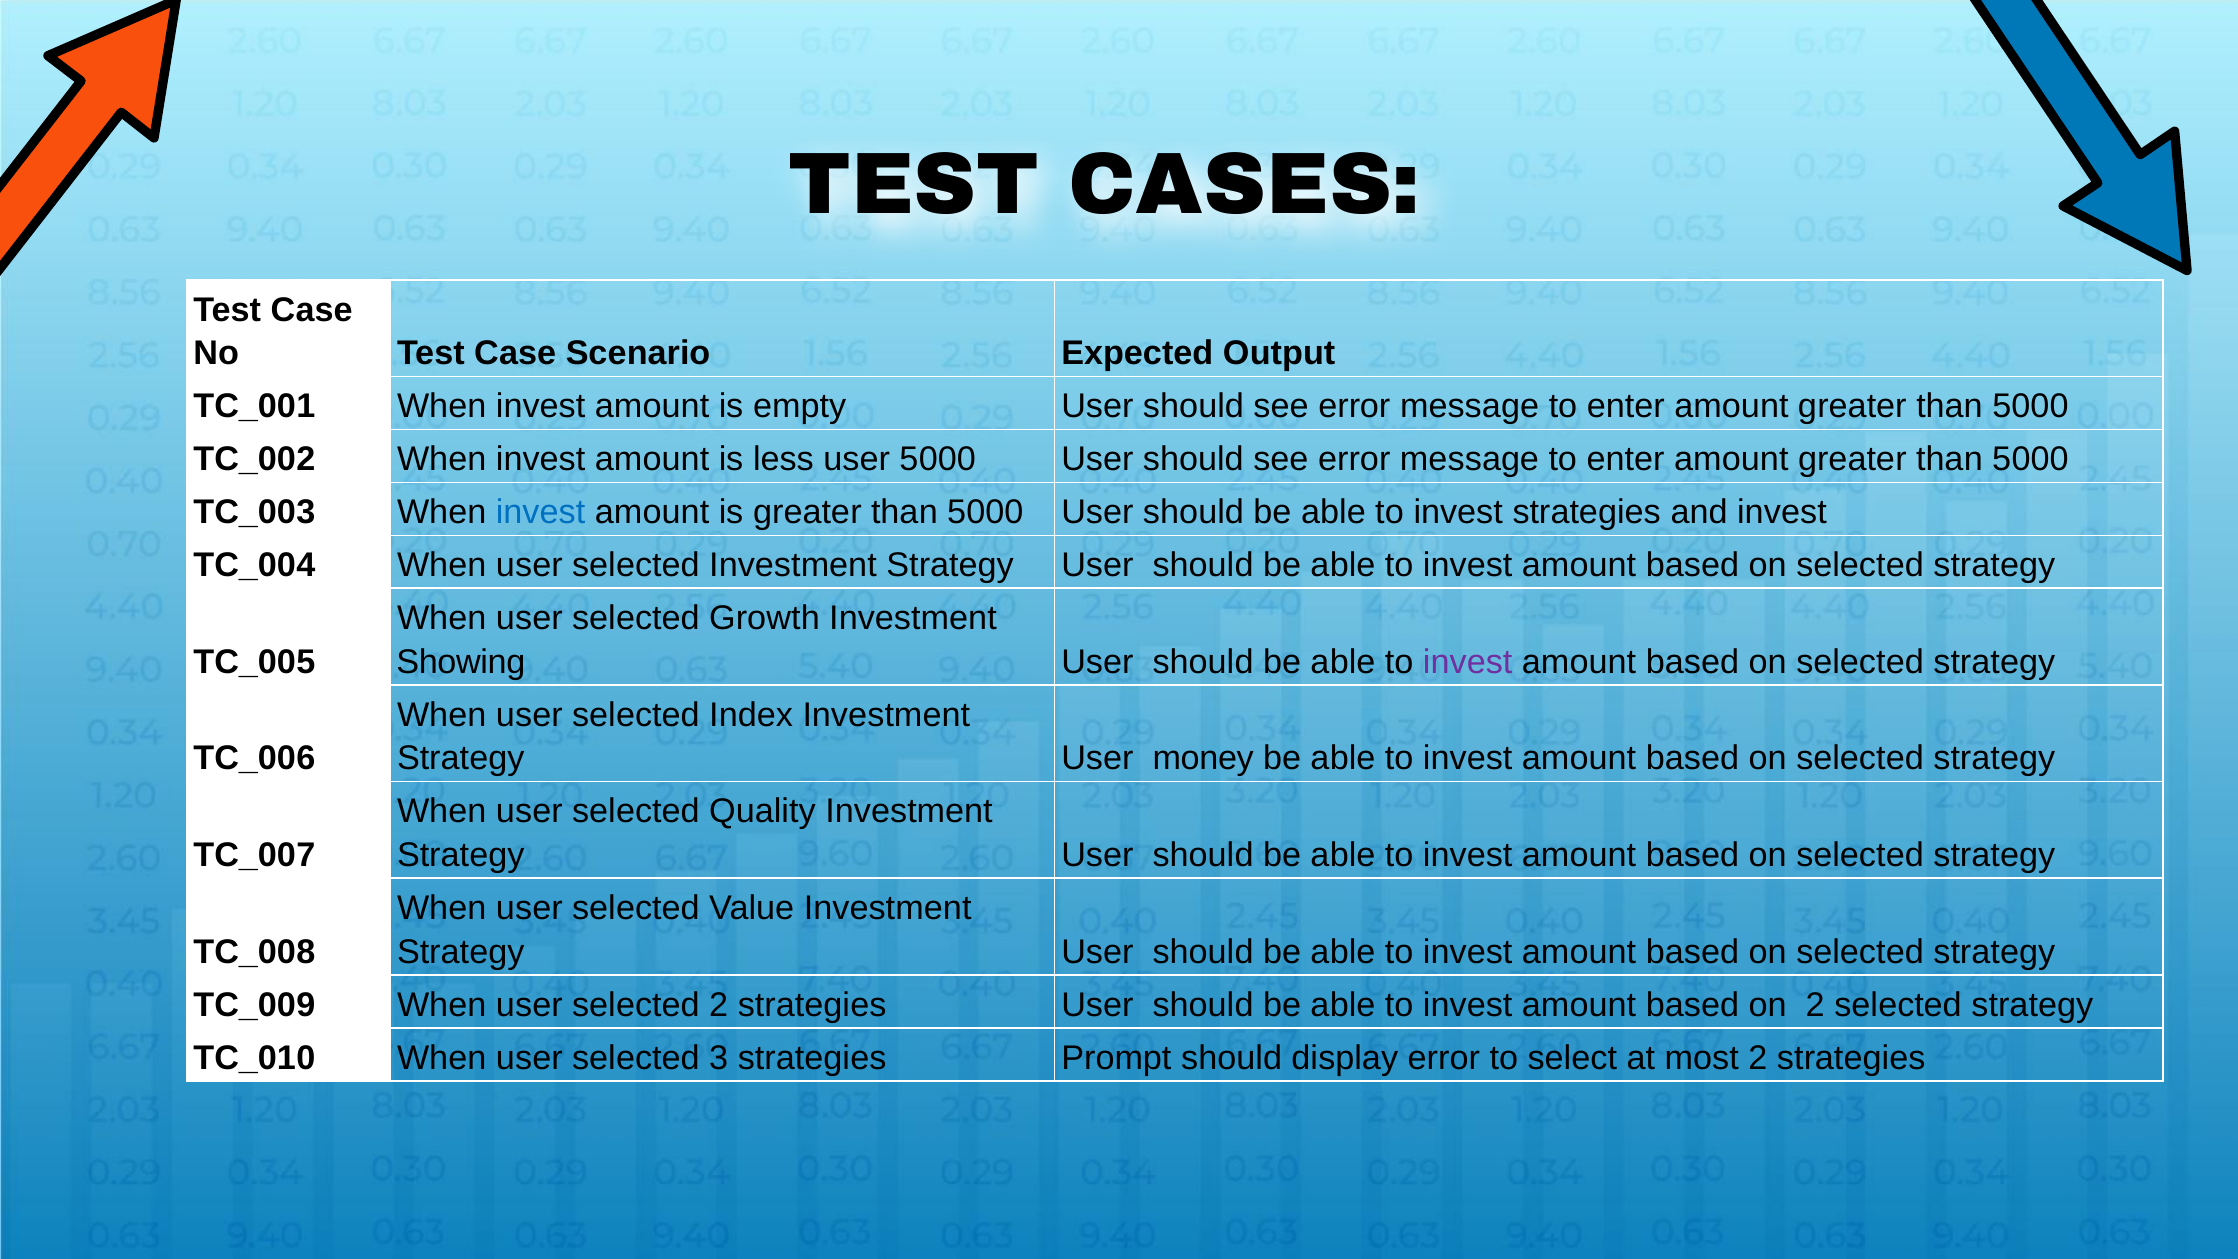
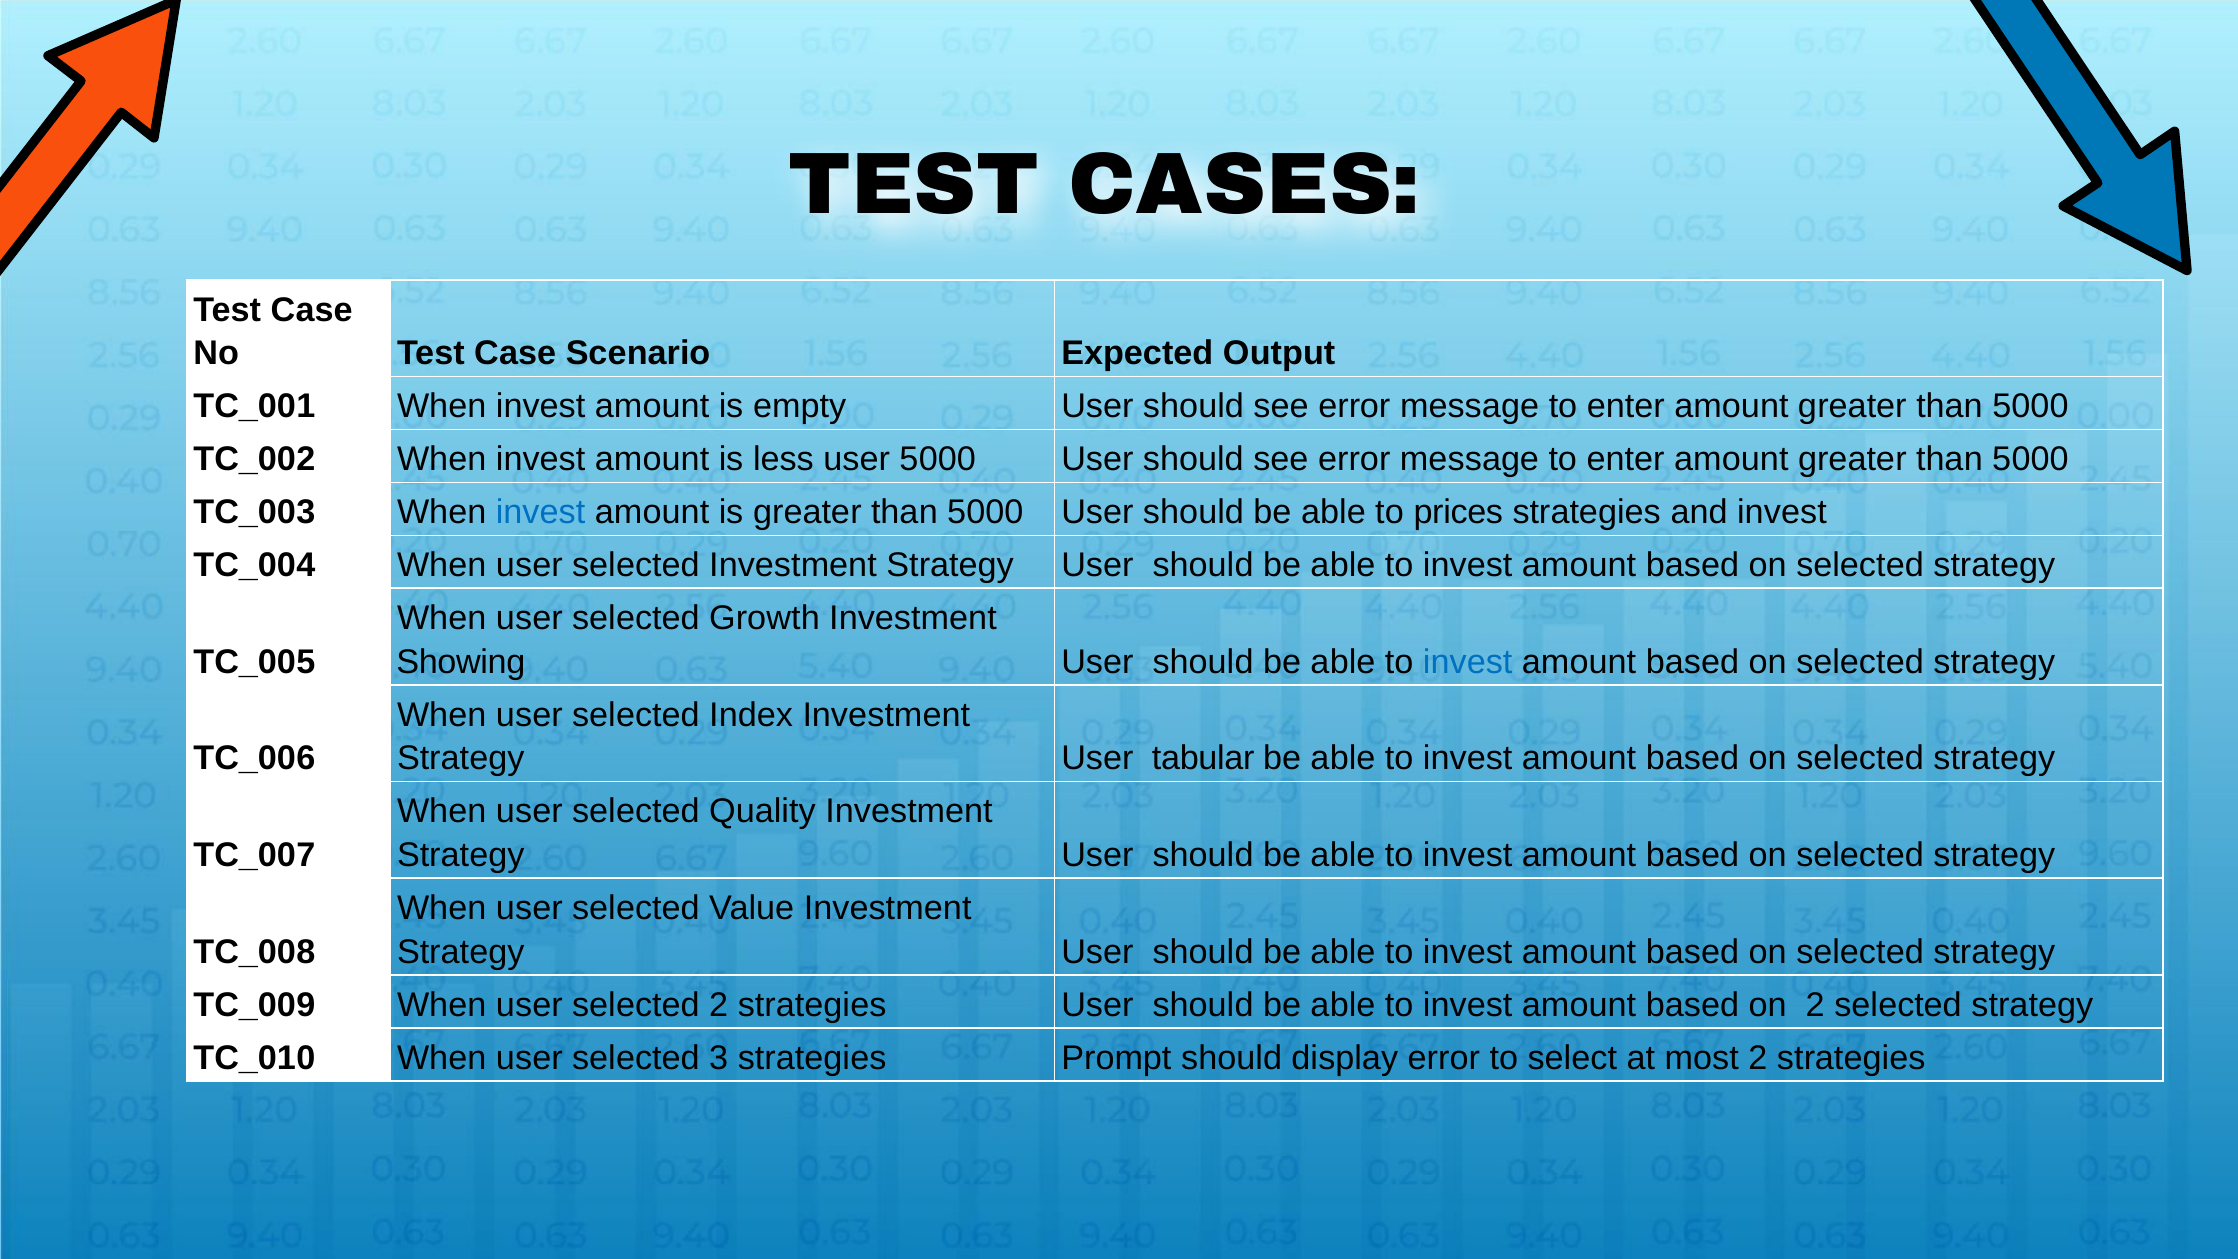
invest at (1458, 512): invest -> prices
invest at (1468, 662) colour: purple -> blue
money: money -> tabular
